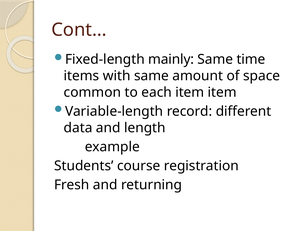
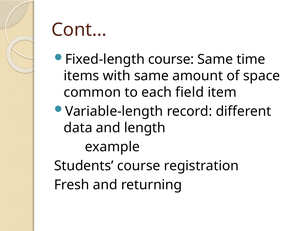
Fixed-length mainly: mainly -> course
each item: item -> field
